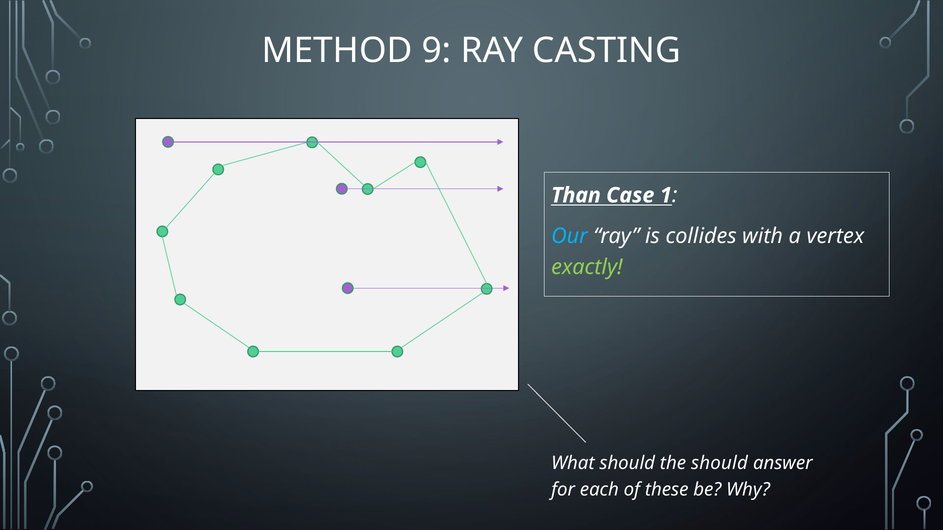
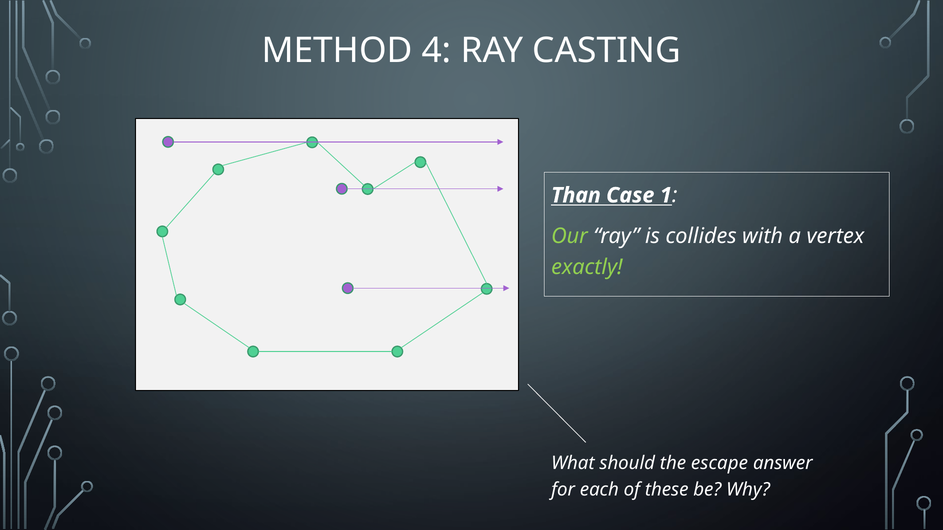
9: 9 -> 4
Our colour: light blue -> light green
the should: should -> escape
